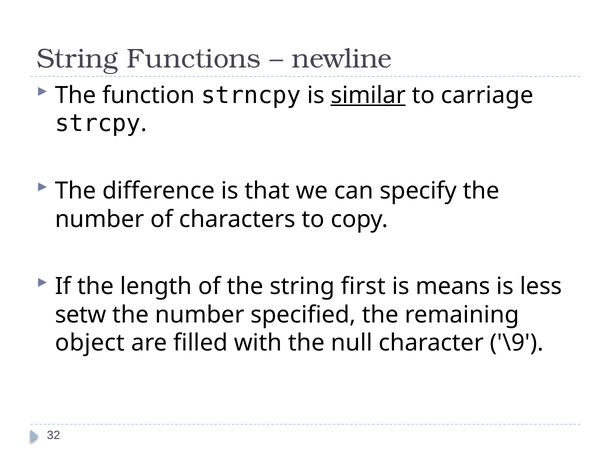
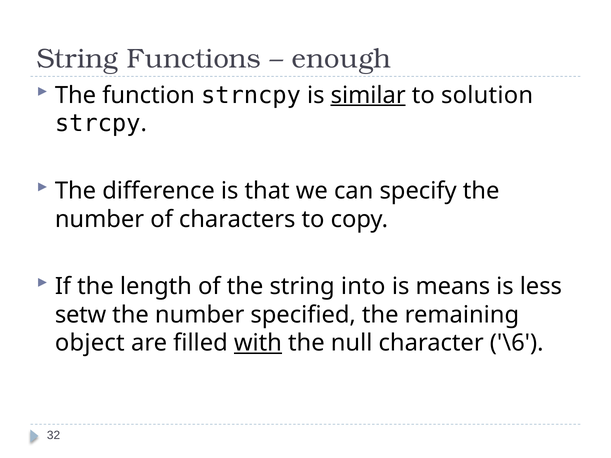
newline: newline -> enough
carriage: carriage -> solution
first: first -> into
with underline: none -> present
\9: \9 -> \6
